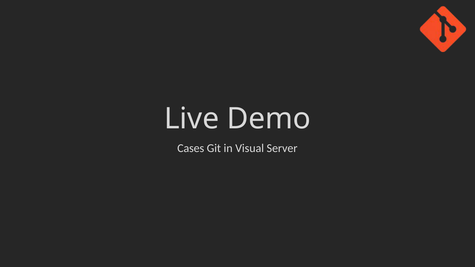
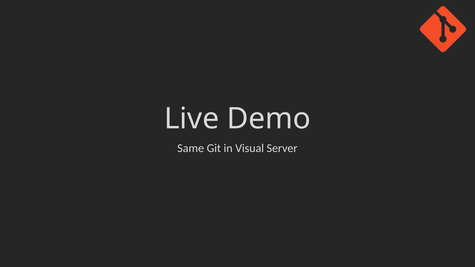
Cases: Cases -> Same
